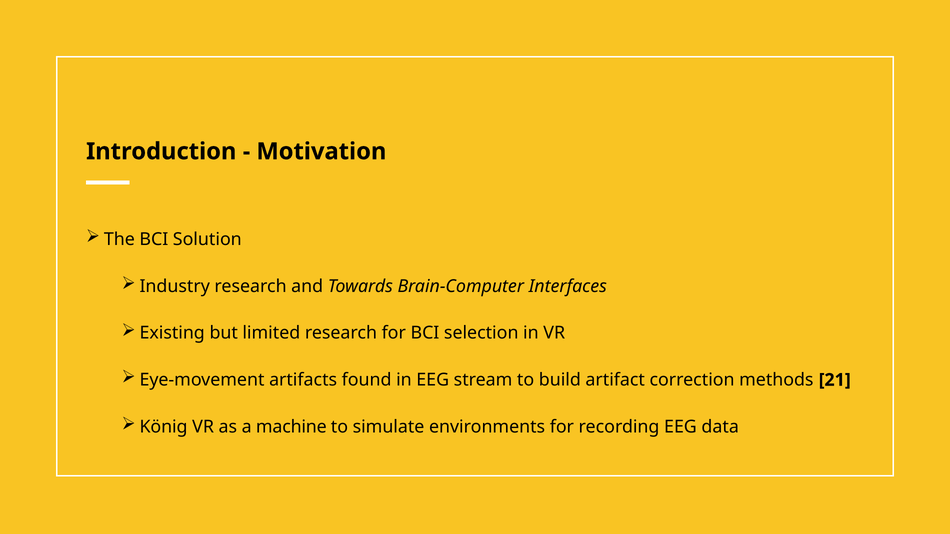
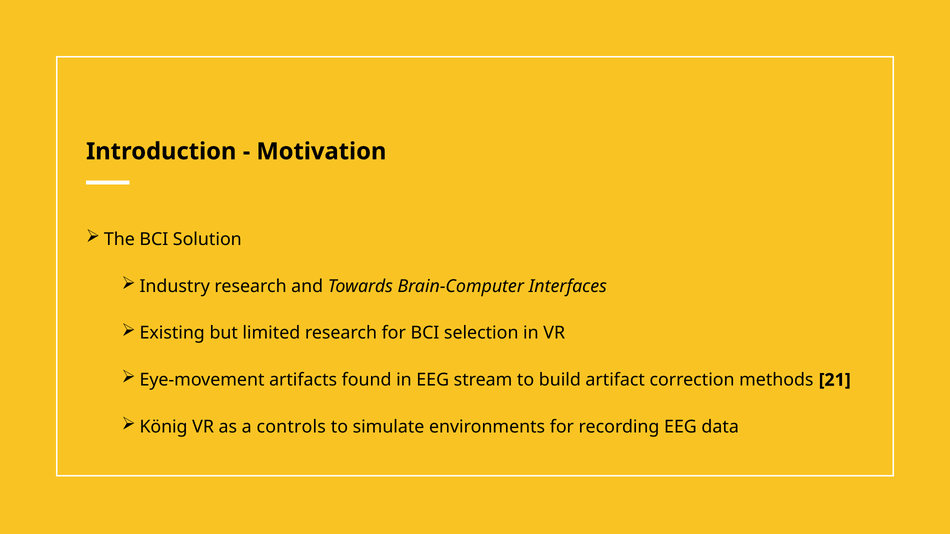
machine: machine -> controls
